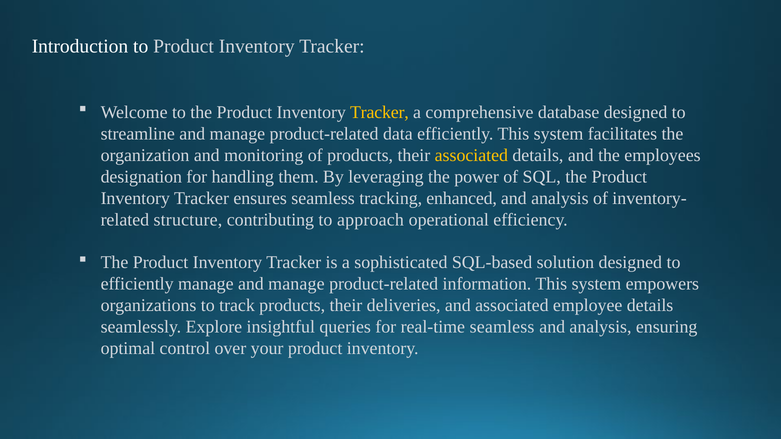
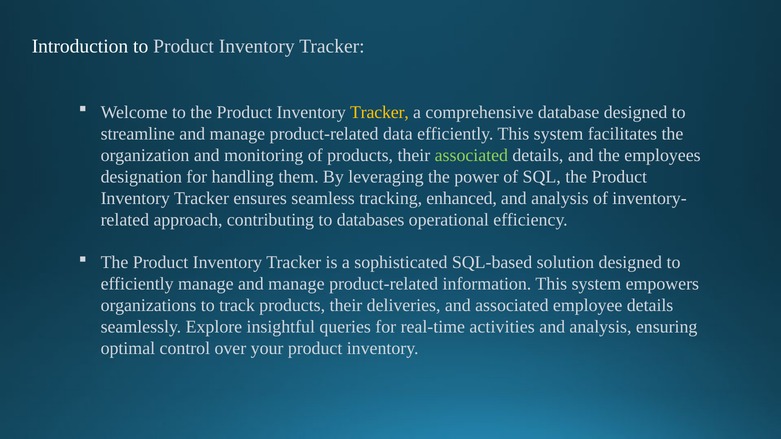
associated at (471, 155) colour: yellow -> light green
structure: structure -> approach
approach: approach -> databases
real-time seamless: seamless -> activities
